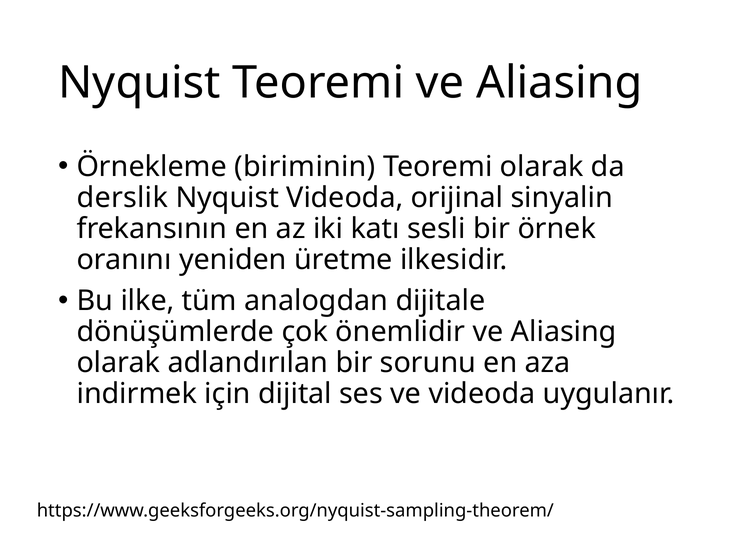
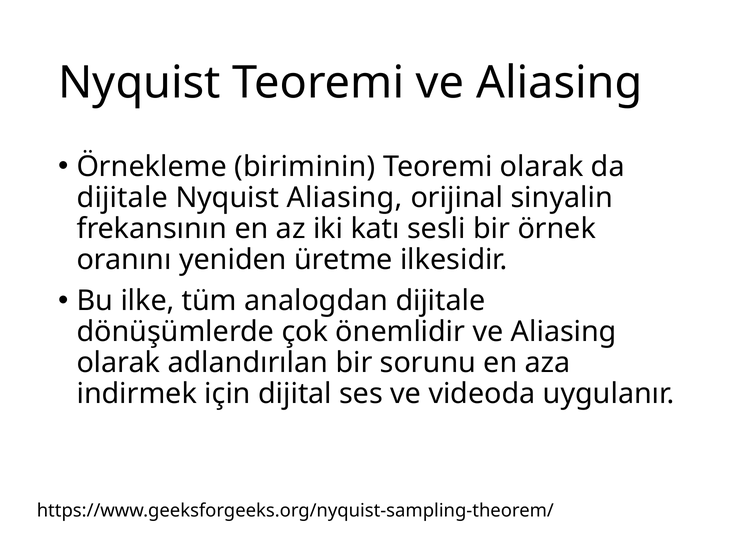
derslik at (122, 198): derslik -> dijitale
Nyquist Videoda: Videoda -> Aliasing
